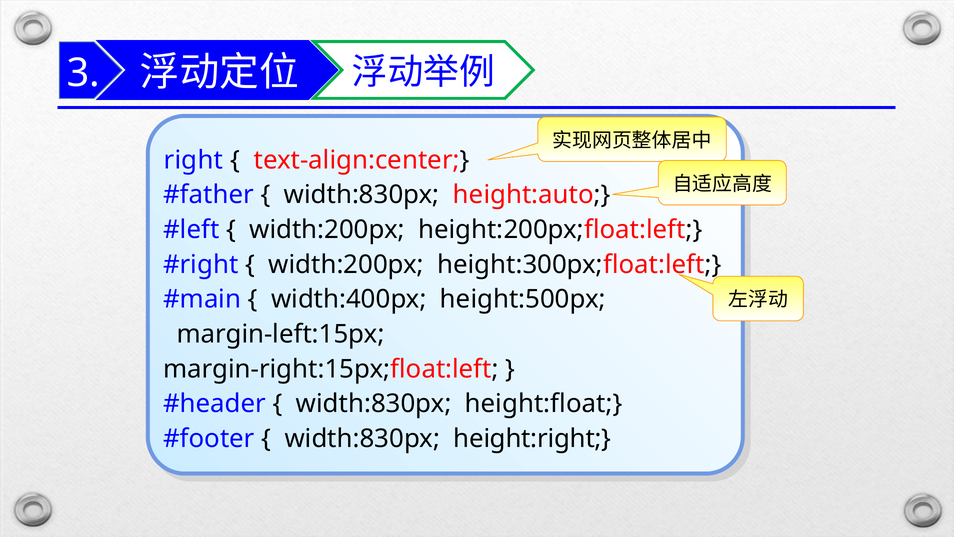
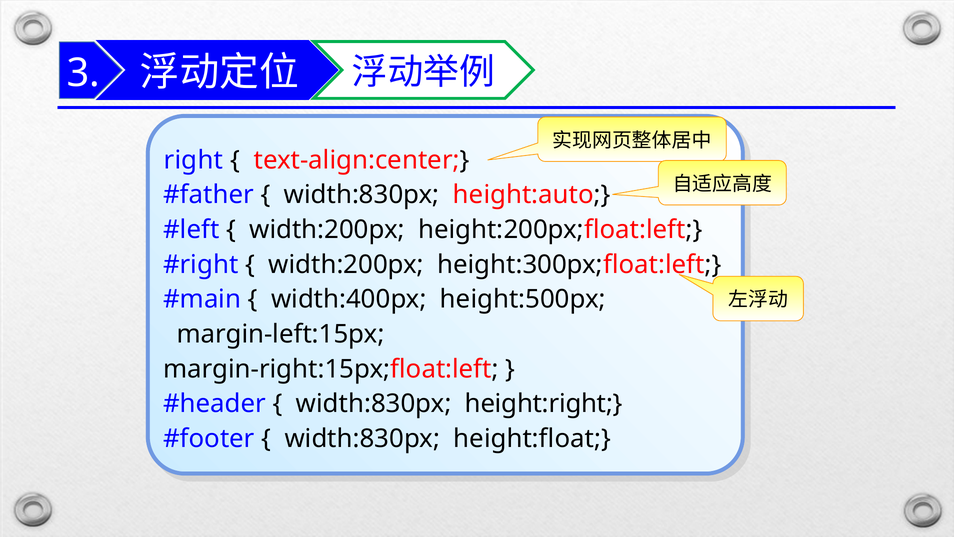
height:float: height:float -> height:right
height:right: height:right -> height:float
